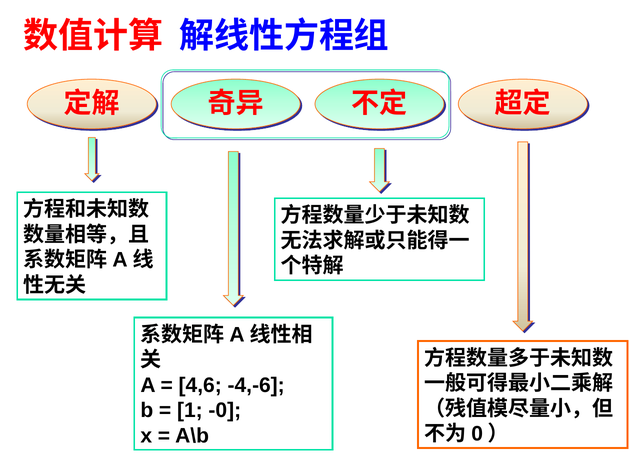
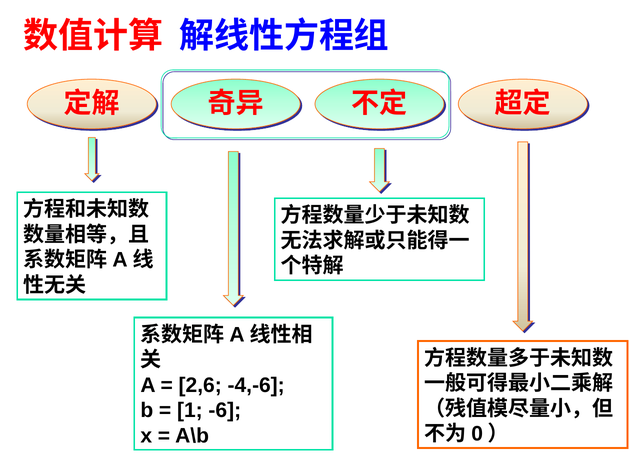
4,6: 4,6 -> 2,6
-0: -0 -> -6
